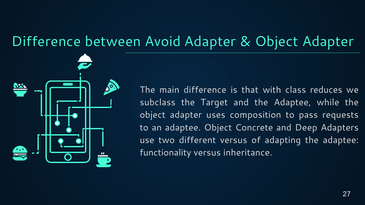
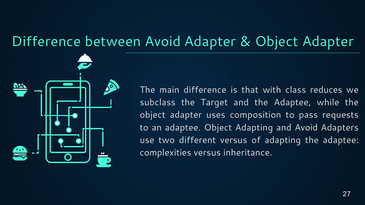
Object Concrete: Concrete -> Adapting
and Deep: Deep -> Avoid
functionality: functionality -> complexities
